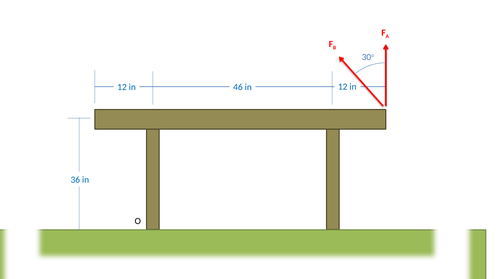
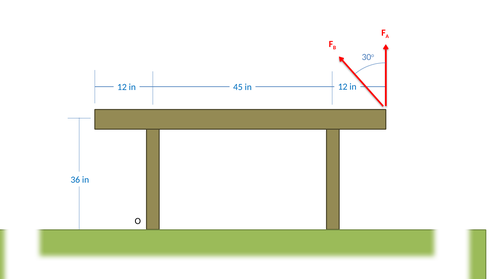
46: 46 -> 45
